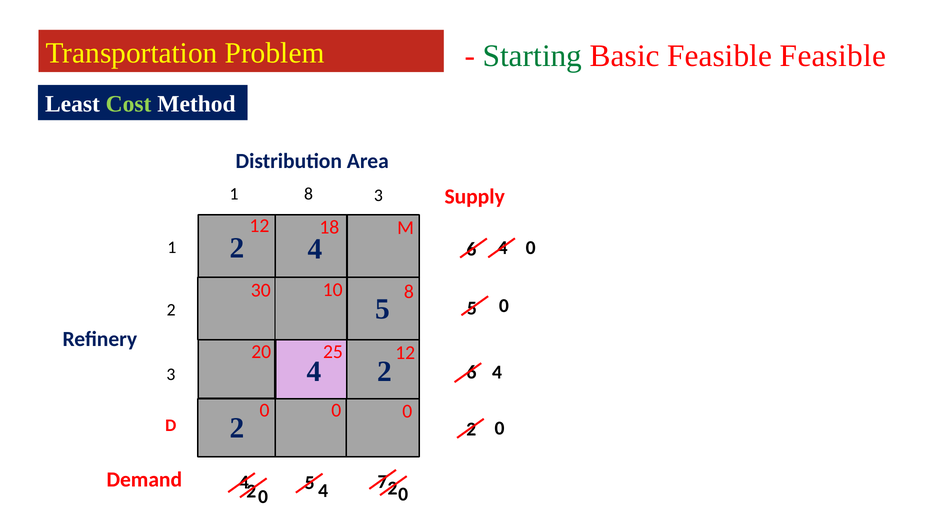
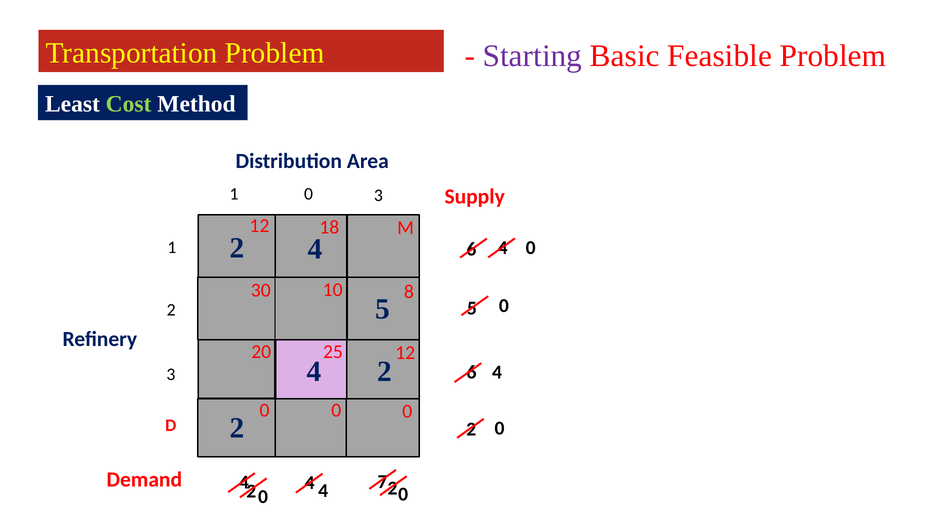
Starting colour: green -> purple
Feasible Feasible: Feasible -> Problem
1 8: 8 -> 0
4 5: 5 -> 4
